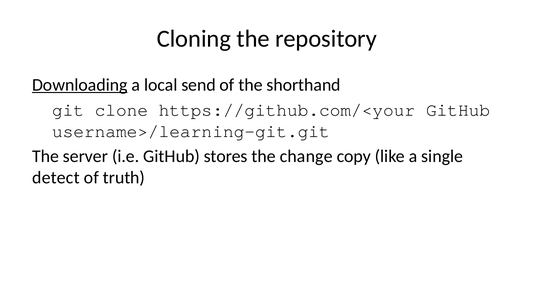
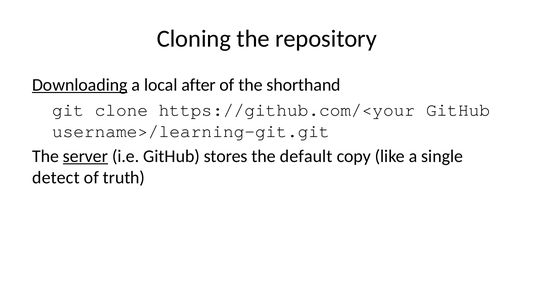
send: send -> after
server underline: none -> present
change: change -> default
